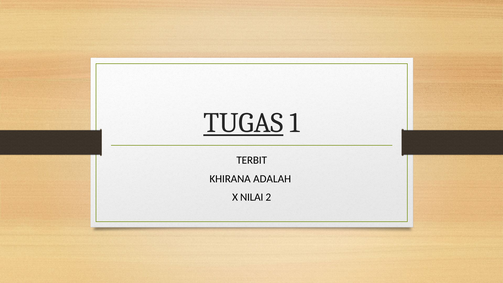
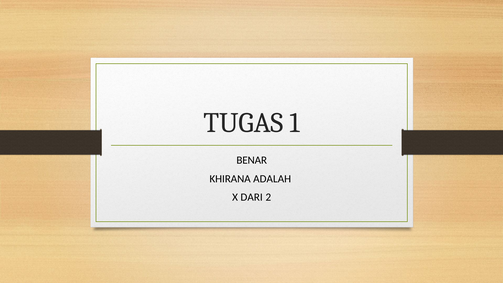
TUGAS underline: present -> none
TERBIT: TERBIT -> BENAR
NILAI: NILAI -> DARI
